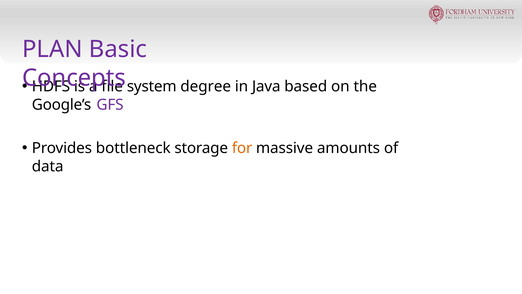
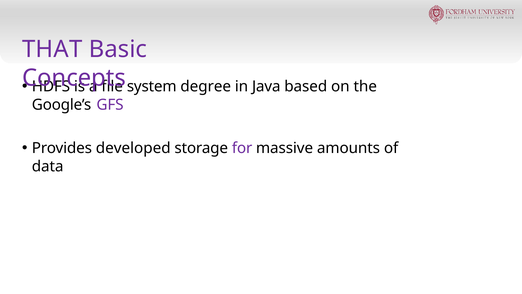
PLAN: PLAN -> THAT
bottleneck: bottleneck -> developed
for colour: orange -> purple
